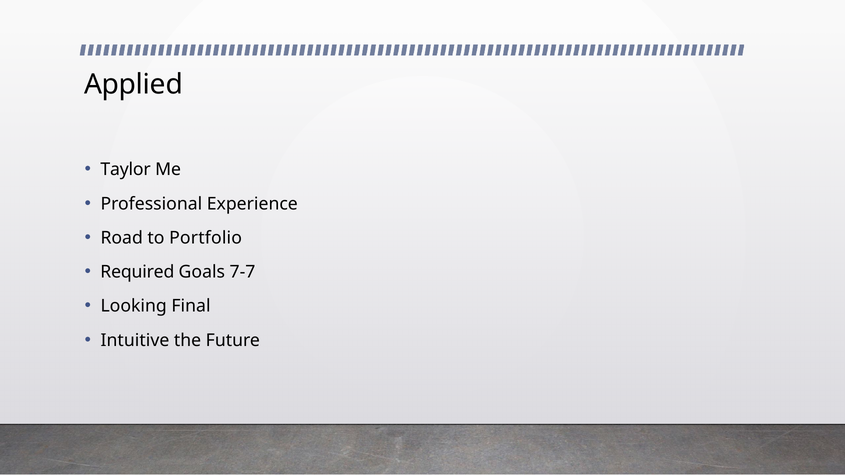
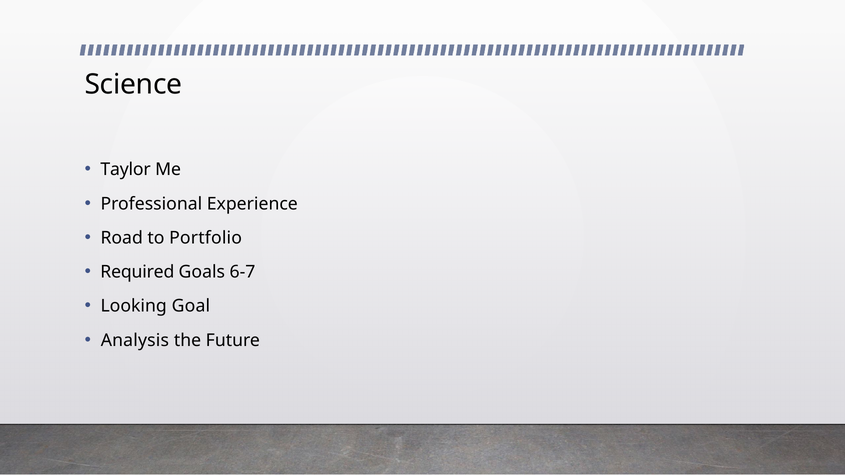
Applied: Applied -> Science
7-7: 7-7 -> 6-7
Final: Final -> Goal
Intuitive: Intuitive -> Analysis
